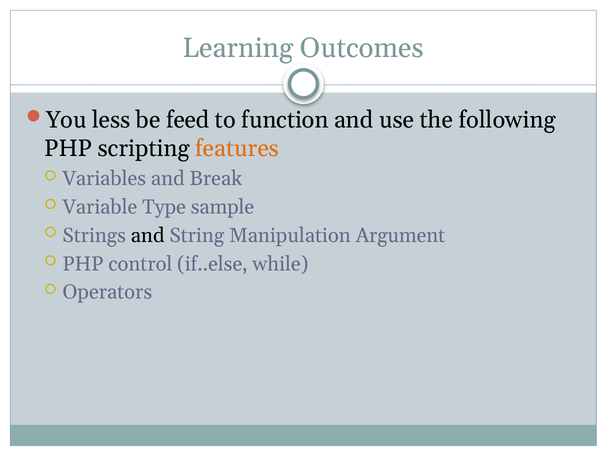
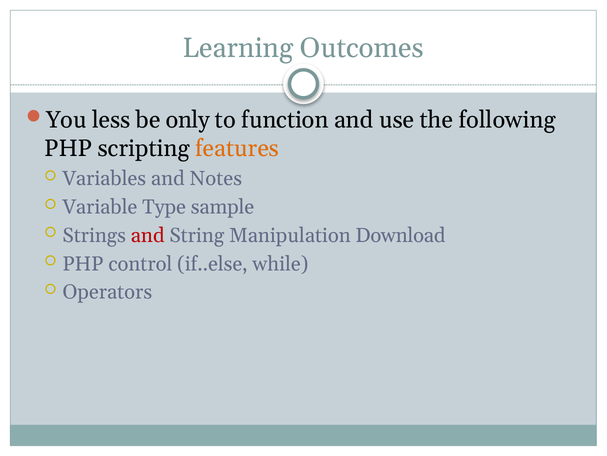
feed: feed -> only
Break: Break -> Notes
and at (148, 235) colour: black -> red
Argument: Argument -> Download
